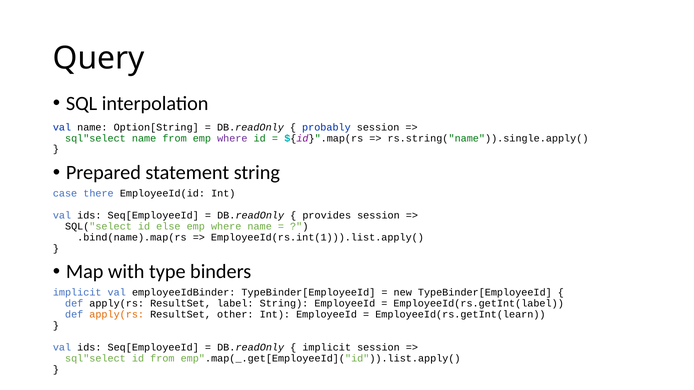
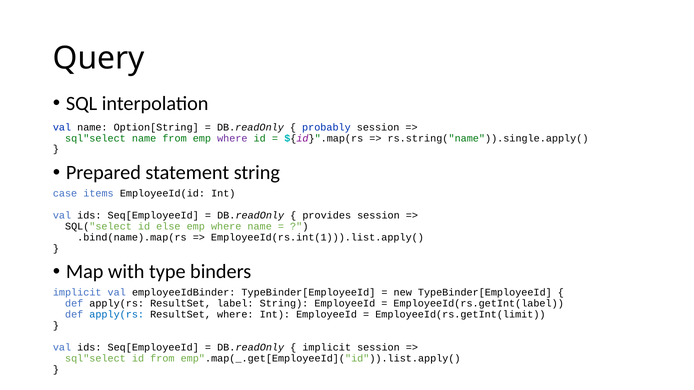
there: there -> items
apply(rs at (117, 315) colour: orange -> blue
ResultSet other: other -> where
EmployeeId(rs.getInt(learn: EmployeeId(rs.getInt(learn -> EmployeeId(rs.getInt(limit
